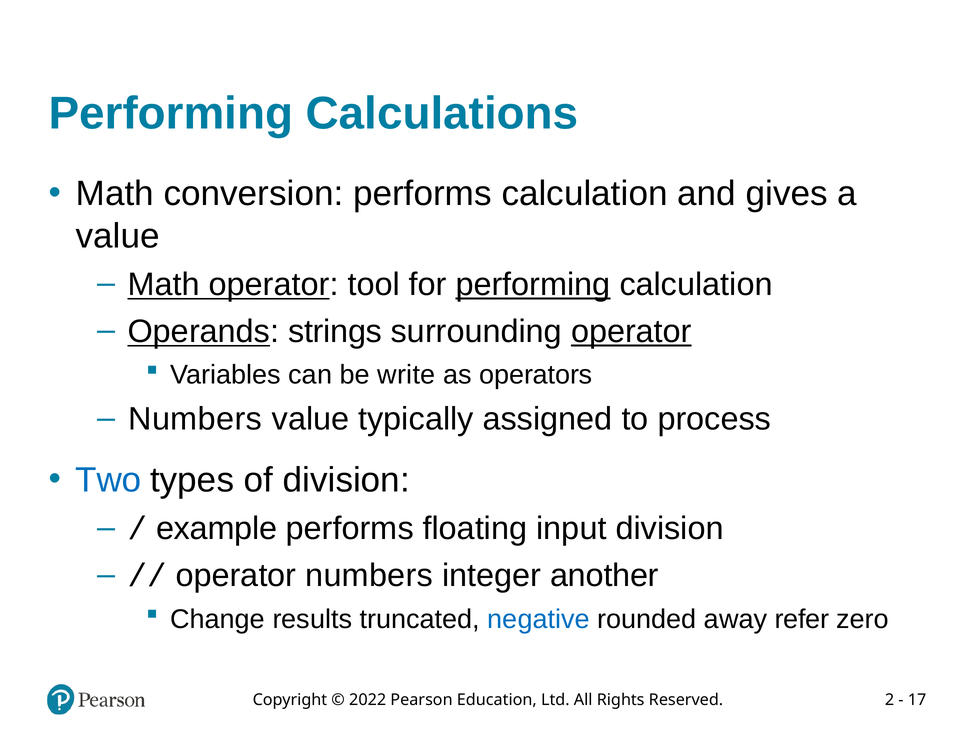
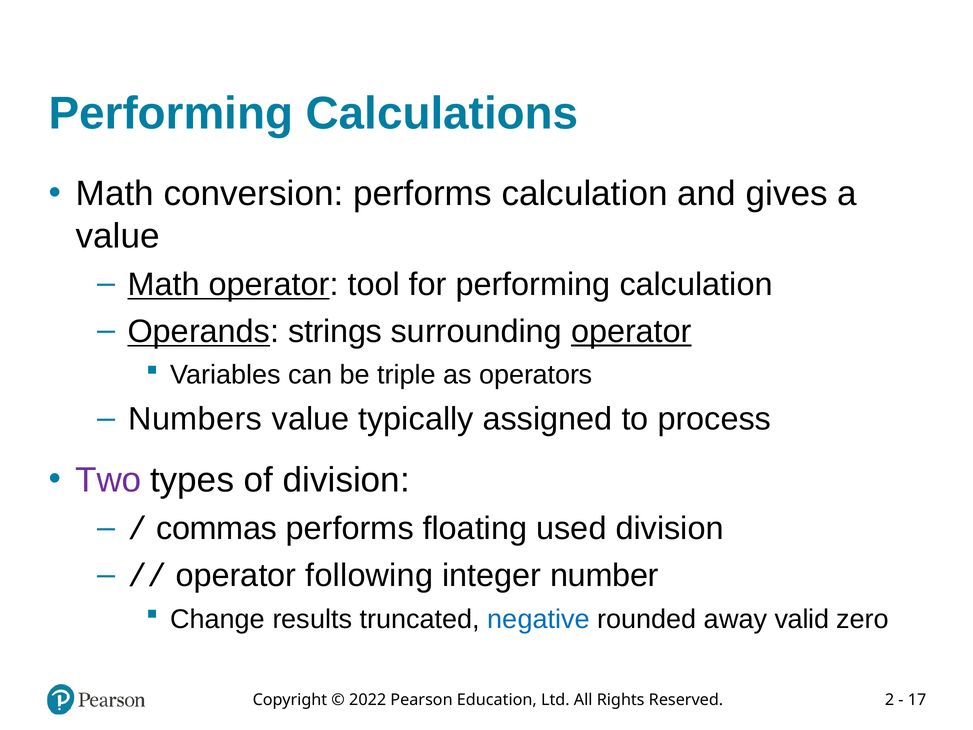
performing at (533, 284) underline: present -> none
write: write -> triple
Two colour: blue -> purple
example: example -> commas
input: input -> used
operator numbers: numbers -> following
another: another -> number
refer: refer -> valid
